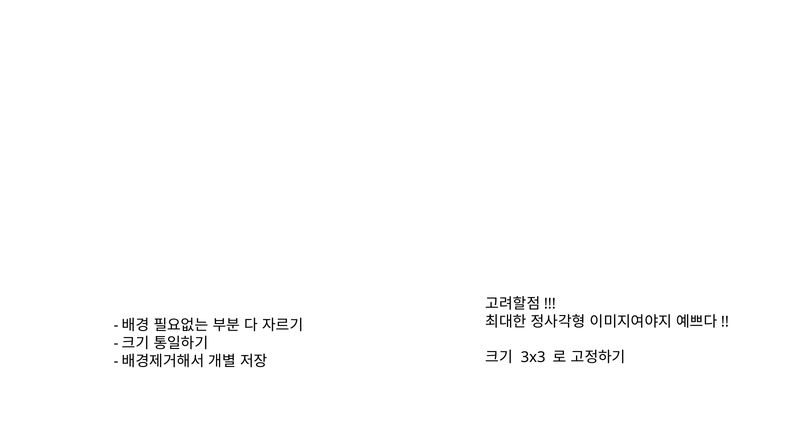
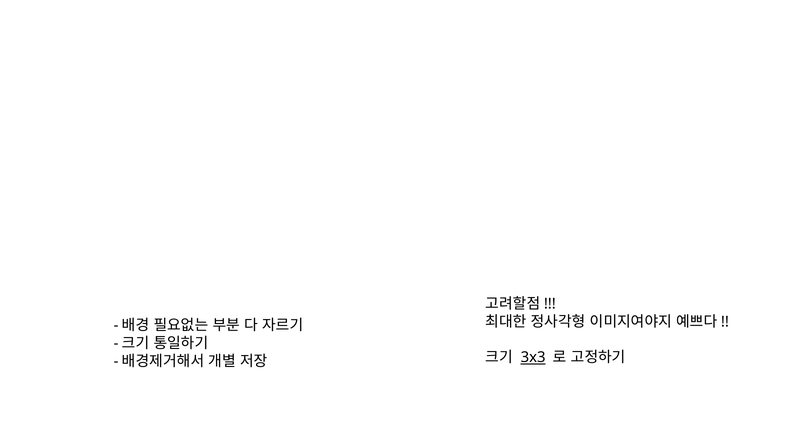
3x3 underline: none -> present
